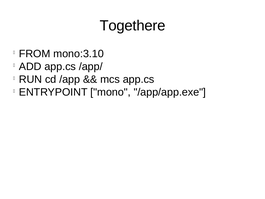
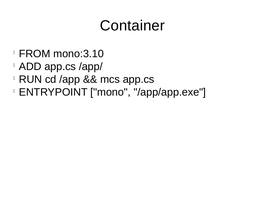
Togethere: Togethere -> Container
